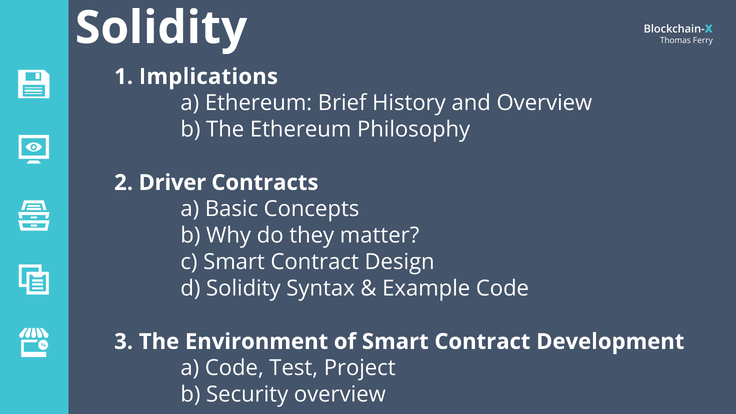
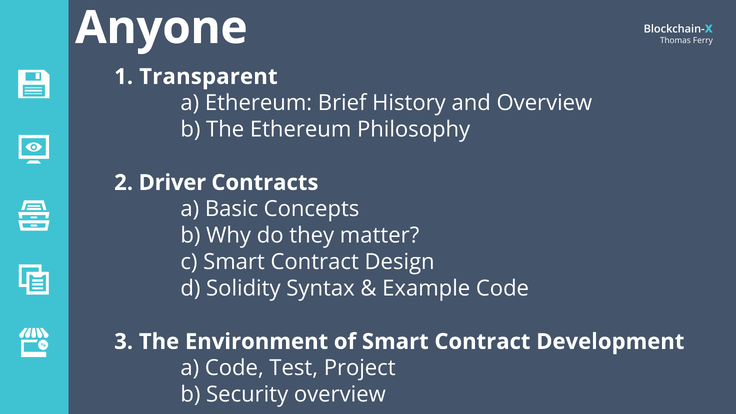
Solidity at (161, 28): Solidity -> Anyone
Implications: Implications -> Transparent
